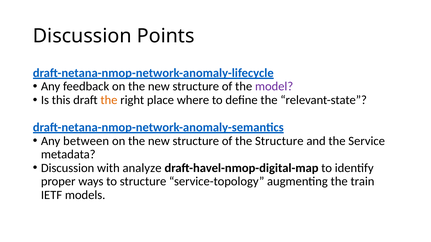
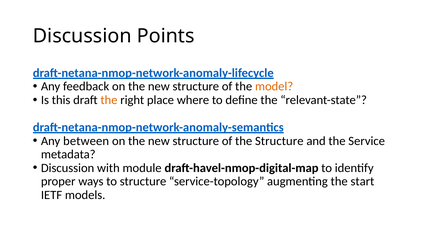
model colour: purple -> orange
analyze: analyze -> module
train: train -> start
